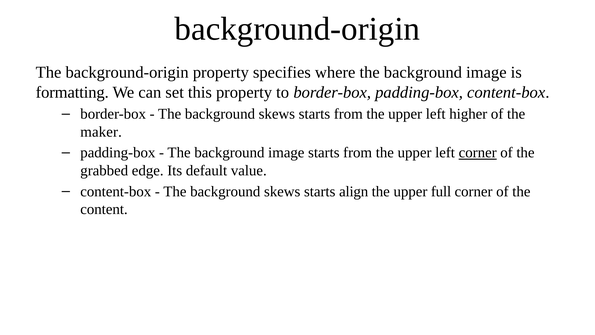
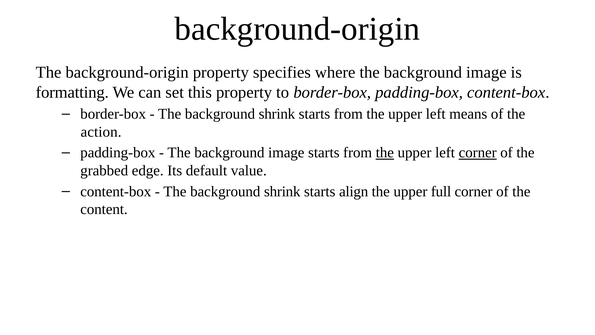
skews at (277, 114): skews -> shrink
higher: higher -> means
maker: maker -> action
the at (385, 153) underline: none -> present
skews at (282, 191): skews -> shrink
